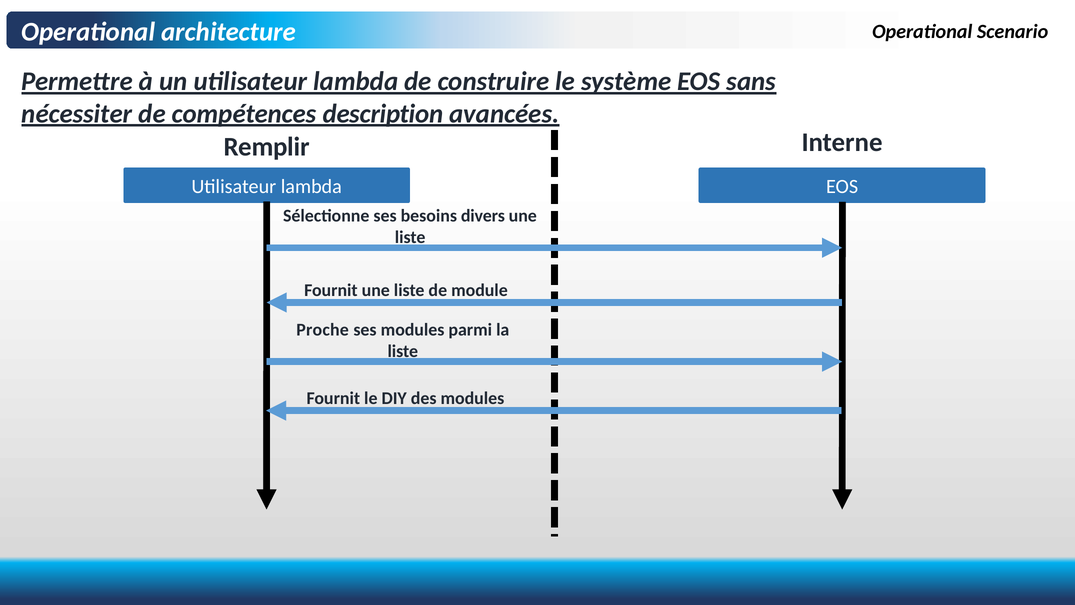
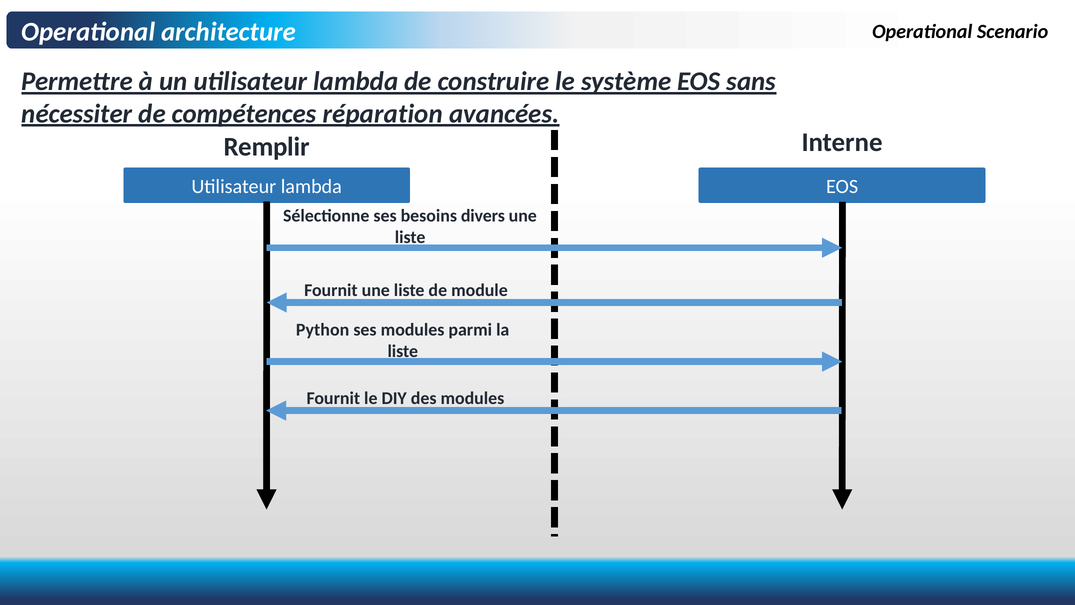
description: description -> réparation
Proche: Proche -> Python
